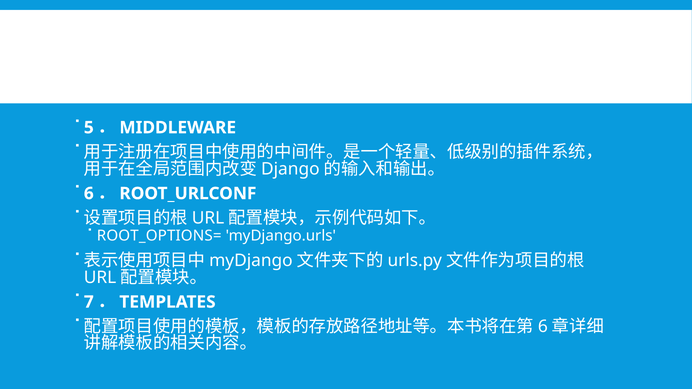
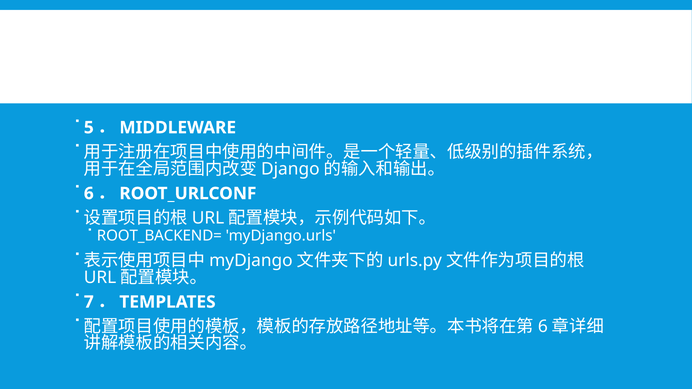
ROOT_OPTIONS=: ROOT_OPTIONS= -> ROOT_BACKEND=
